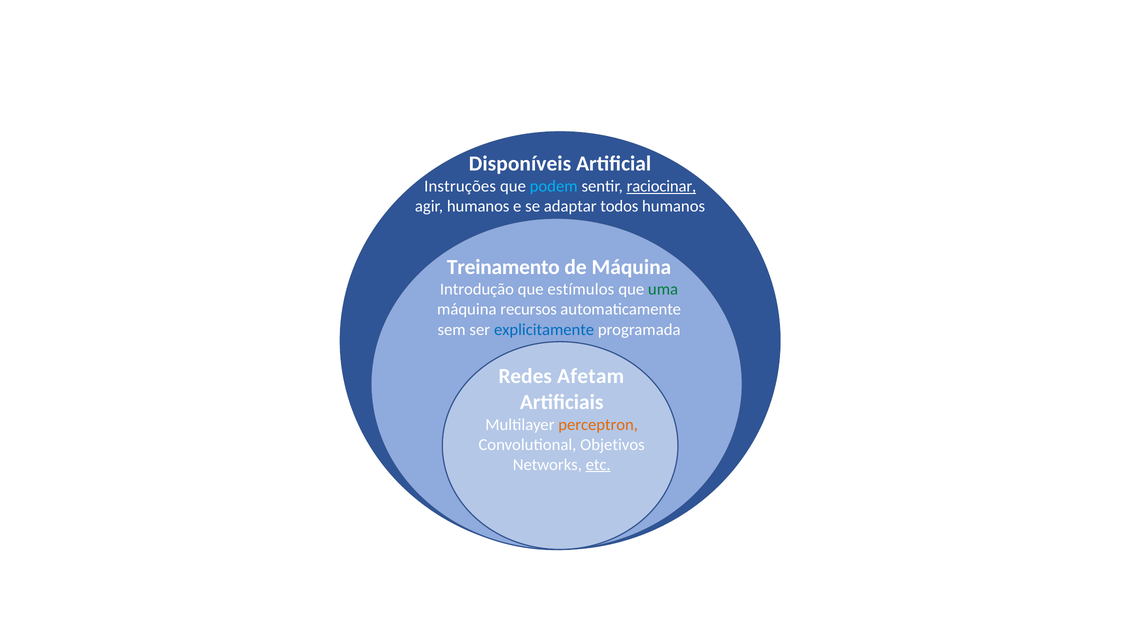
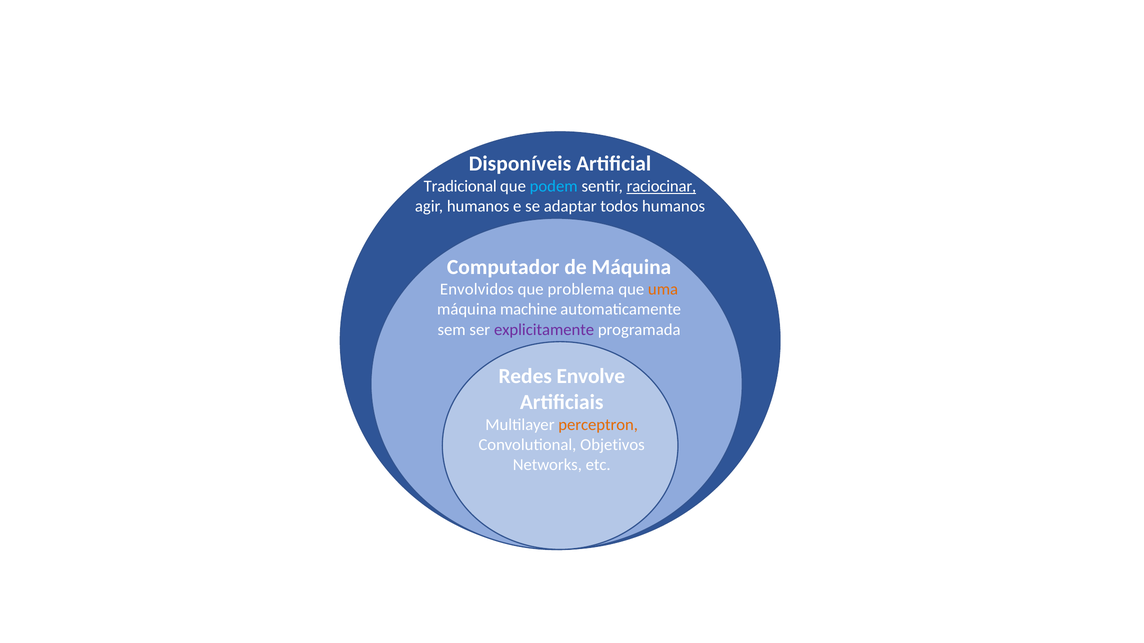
Instruções: Instruções -> Tradicional
Treinamento: Treinamento -> Computador
Introdução: Introdução -> Envolvidos
estímulos: estímulos -> problema
uma colour: green -> orange
recursos: recursos -> machine
explicitamente colour: blue -> purple
Afetam: Afetam -> Envolve
etc underline: present -> none
